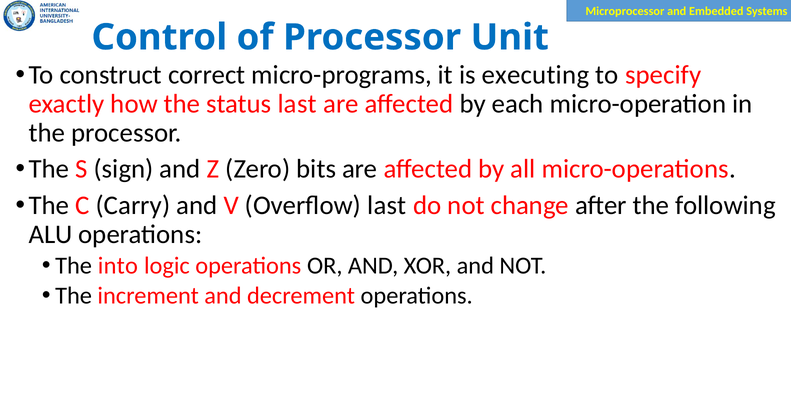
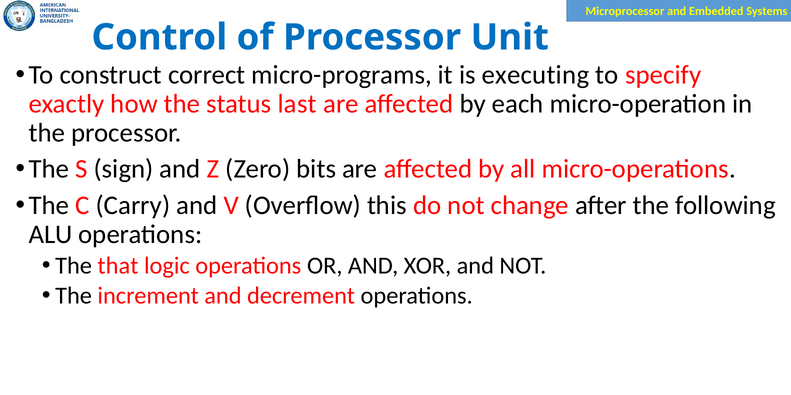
Overflow last: last -> this
into: into -> that
